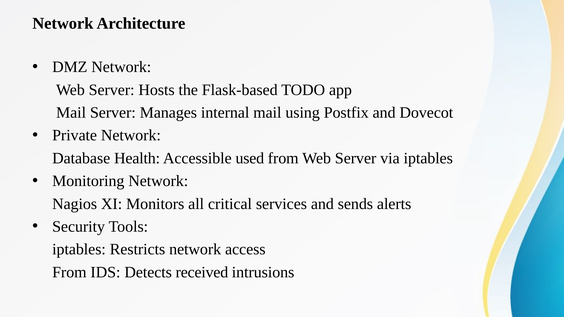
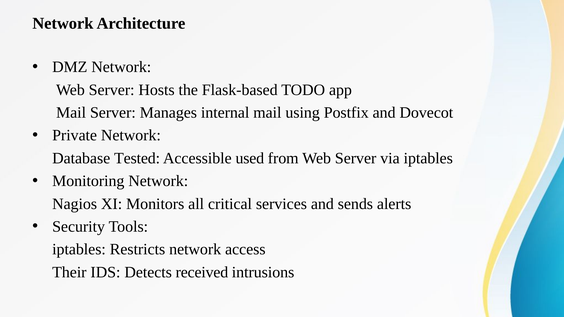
Health: Health -> Tested
From at (69, 272): From -> Their
